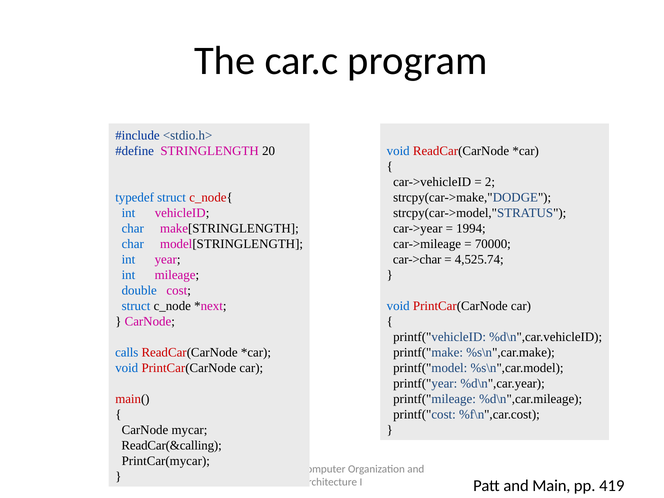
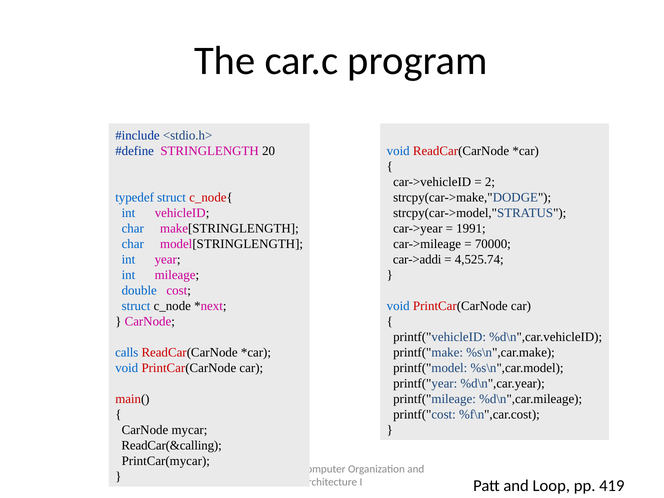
1994: 1994 -> 1991
car->char: car->char -> car->addi
Main: Main -> Loop
